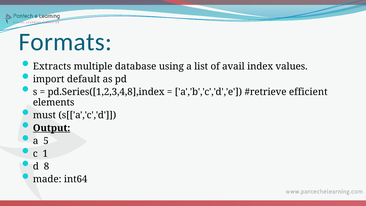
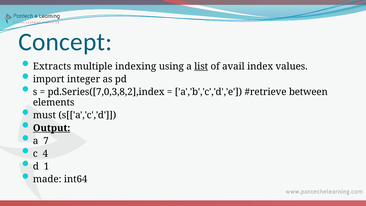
Formats: Formats -> Concept
database: database -> indexing
list underline: none -> present
default: default -> integer
pd.Series([1,2,3,4,8],index: pd.Series([1,2,3,4,8],index -> pd.Series([7,0,3,8,2],index
efficient: efficient -> between
5: 5 -> 7
1: 1 -> 4
8: 8 -> 1
